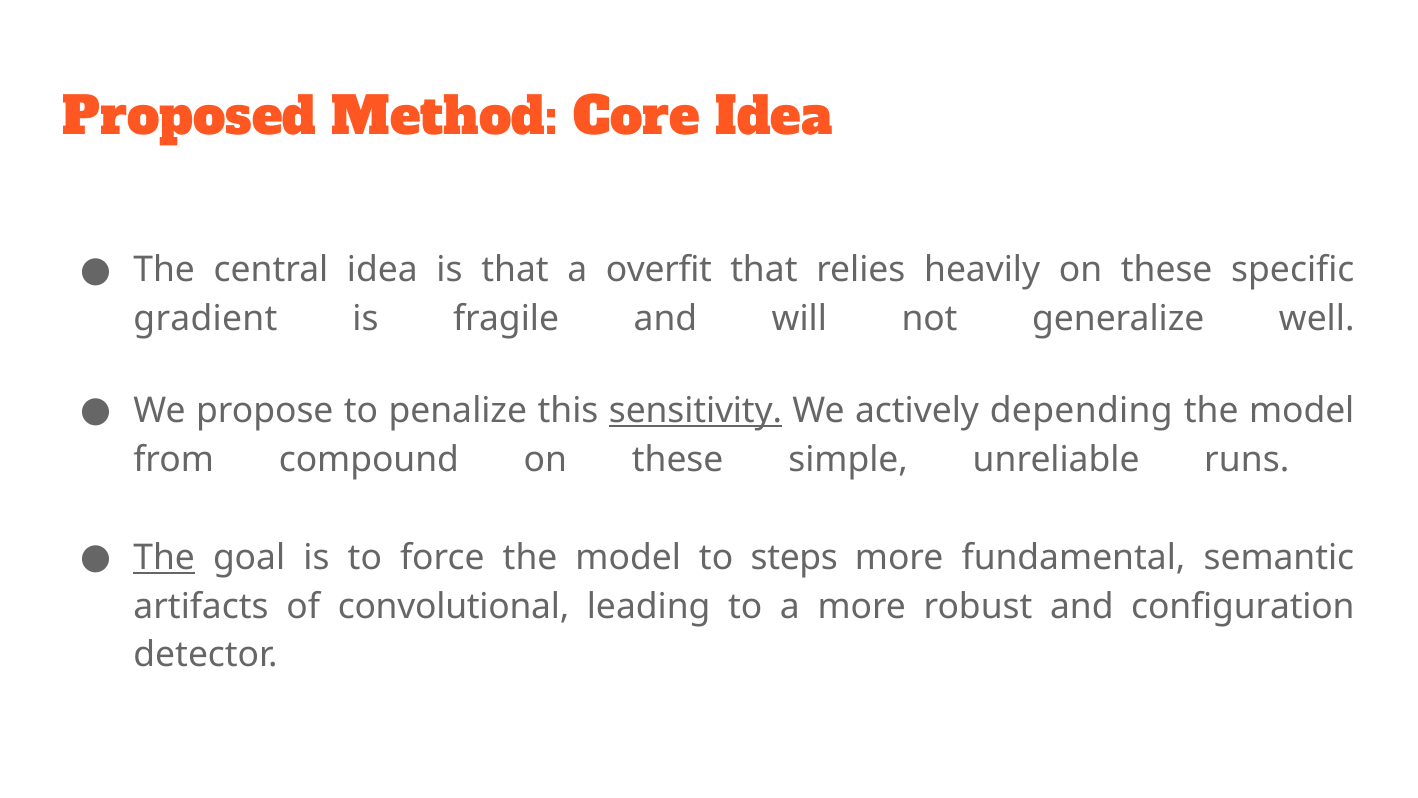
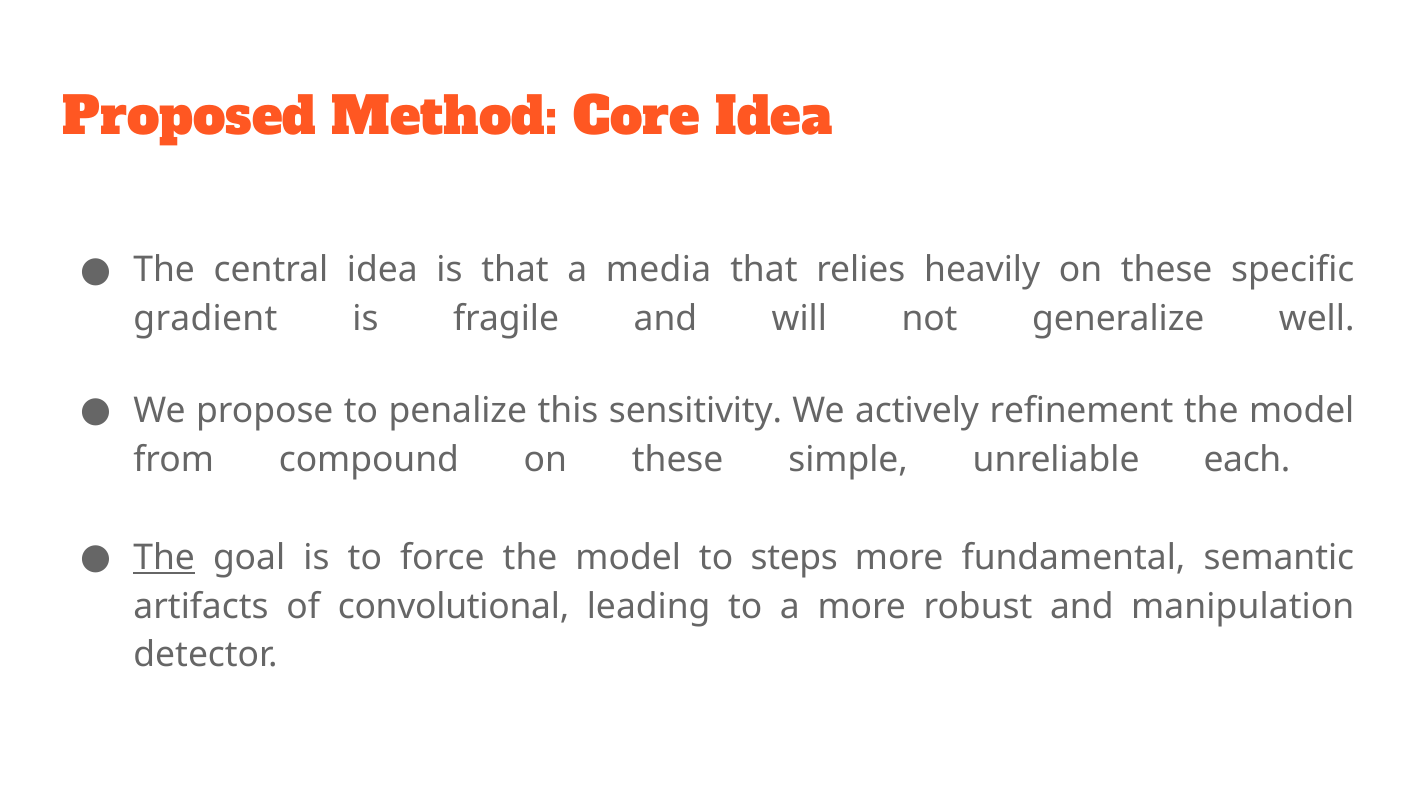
overfit: overfit -> media
sensitivity underline: present -> none
depending: depending -> refinement
runs: runs -> each
configuration: configuration -> manipulation
